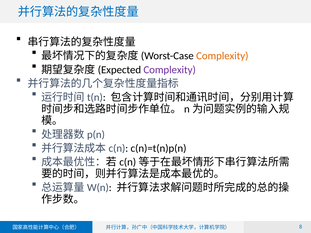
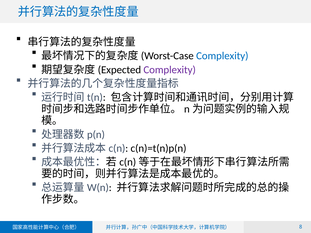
Complexity at (222, 56) colour: orange -> blue
